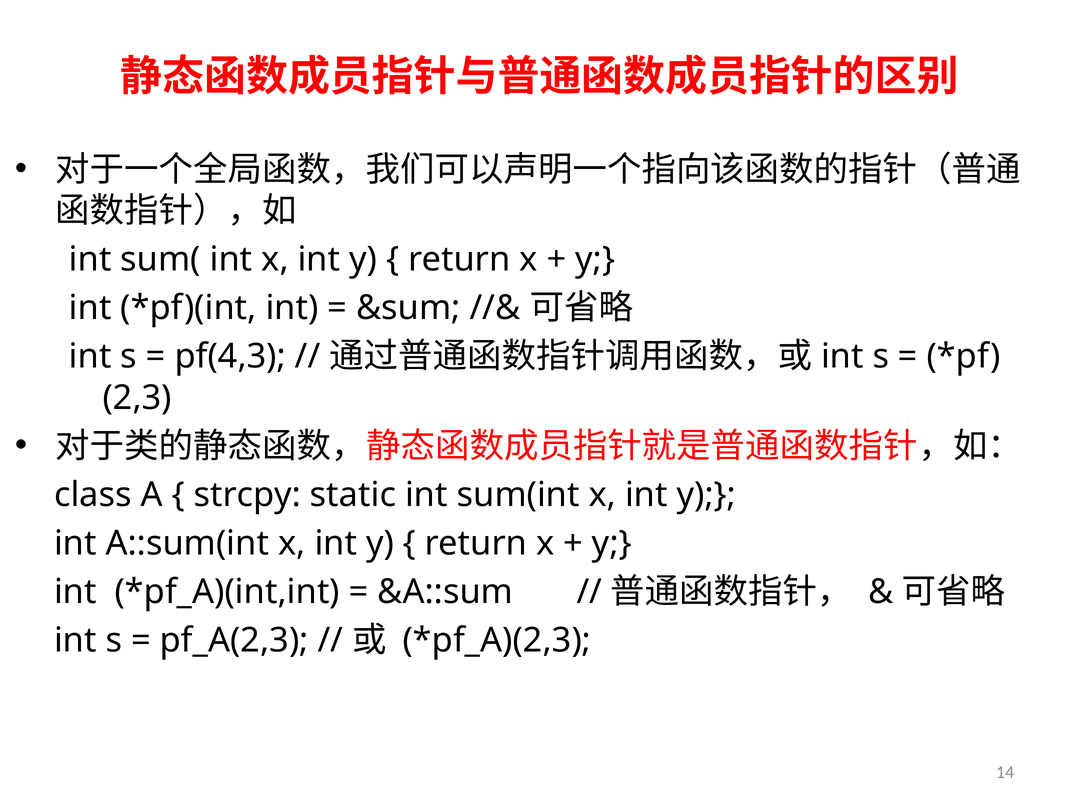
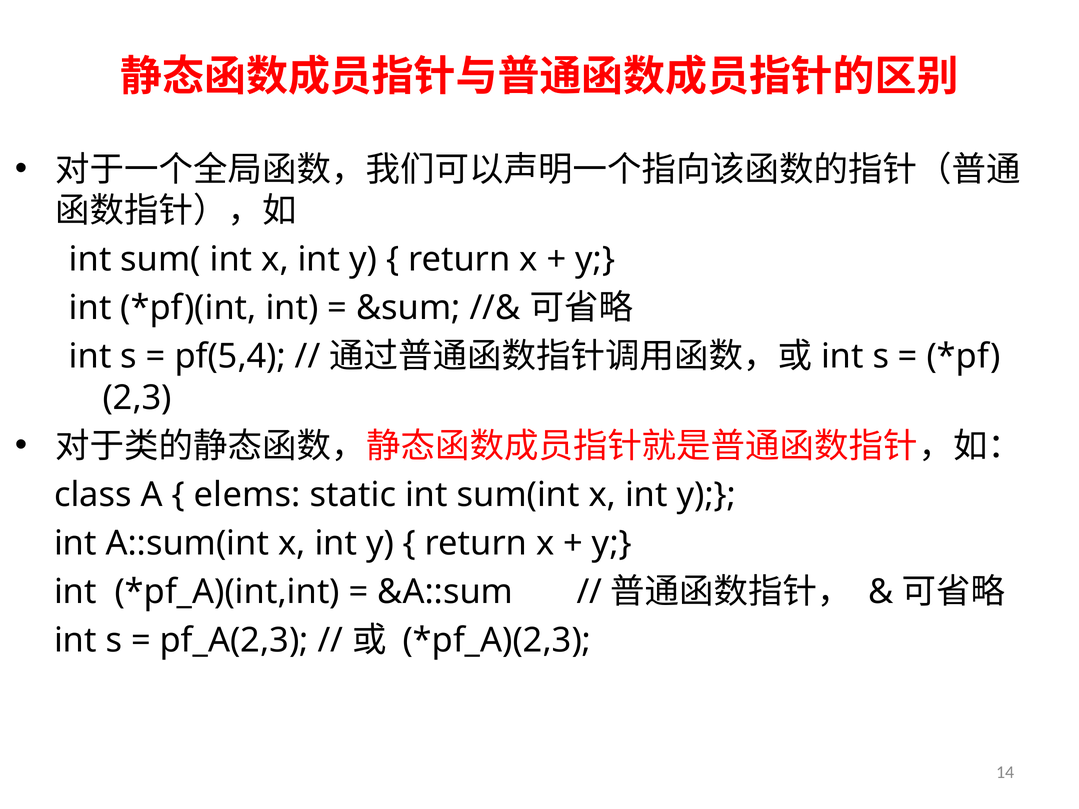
pf(4,3: pf(4,3 -> pf(5,4
strcpy: strcpy -> elems
